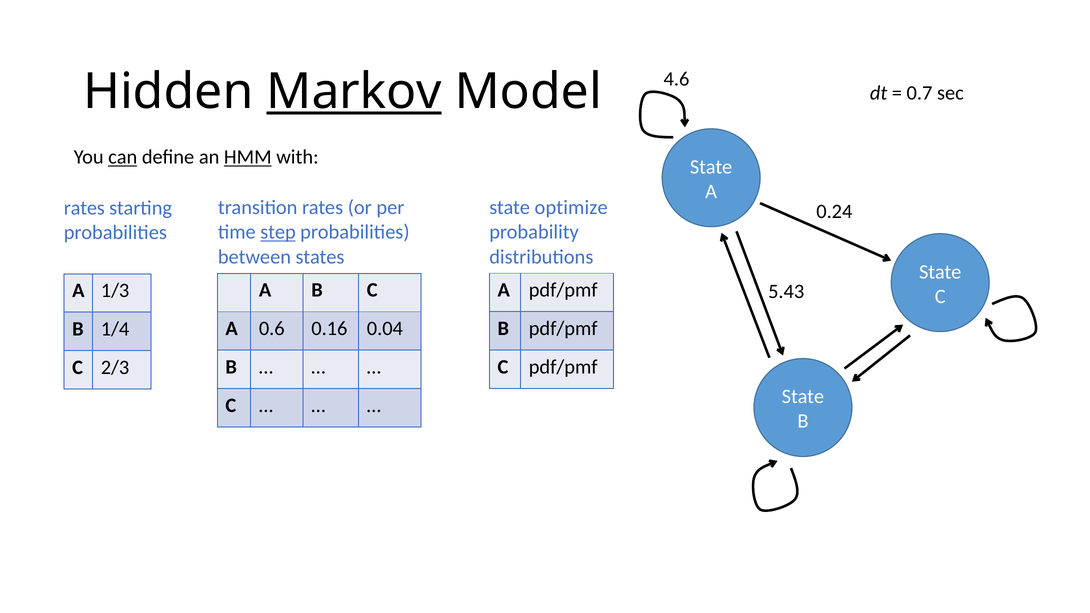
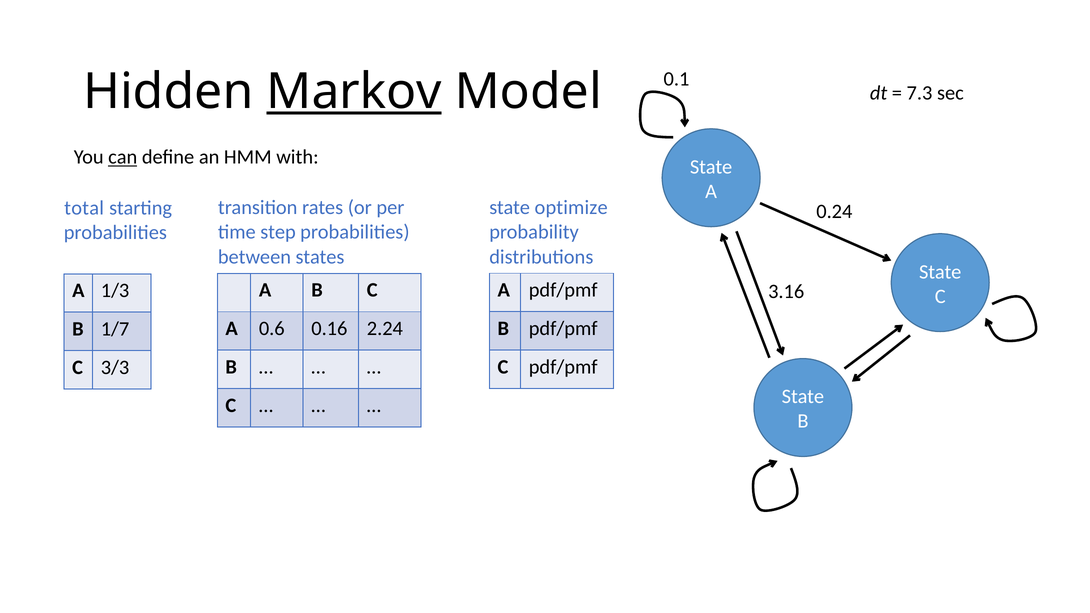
4.6: 4.6 -> 0.1
0.7: 0.7 -> 7.3
HMM underline: present -> none
rates at (84, 208): rates -> total
step underline: present -> none
5.43: 5.43 -> 3.16
0.04: 0.04 -> 2.24
1/4: 1/4 -> 1/7
2/3: 2/3 -> 3/3
